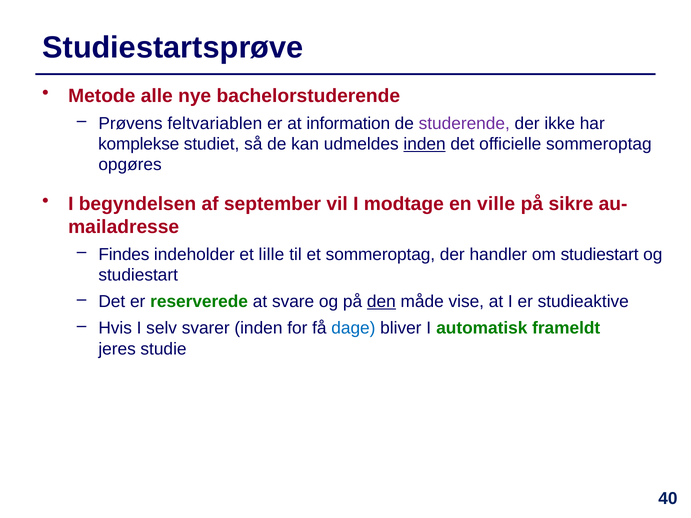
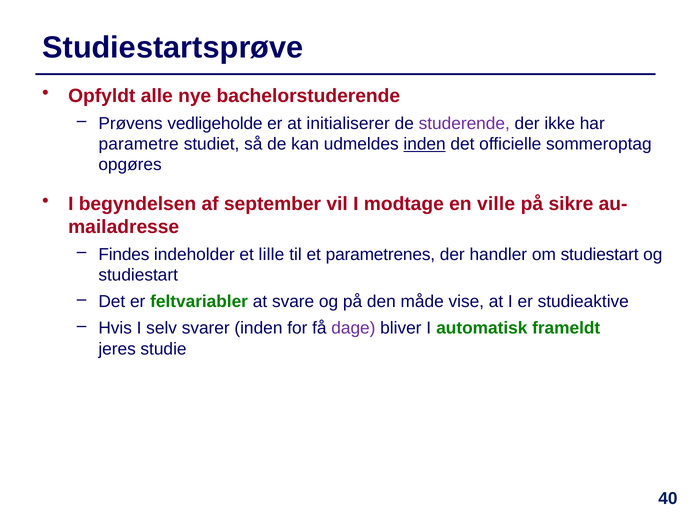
Metode: Metode -> Opfyldt
feltvariablen: feltvariablen -> vedligeholde
information: information -> initialiserer
komplekse: komplekse -> parametre
et sommeroptag: sommeroptag -> parametrenes
reserverede: reserverede -> feltvariabler
den underline: present -> none
dage colour: blue -> purple
